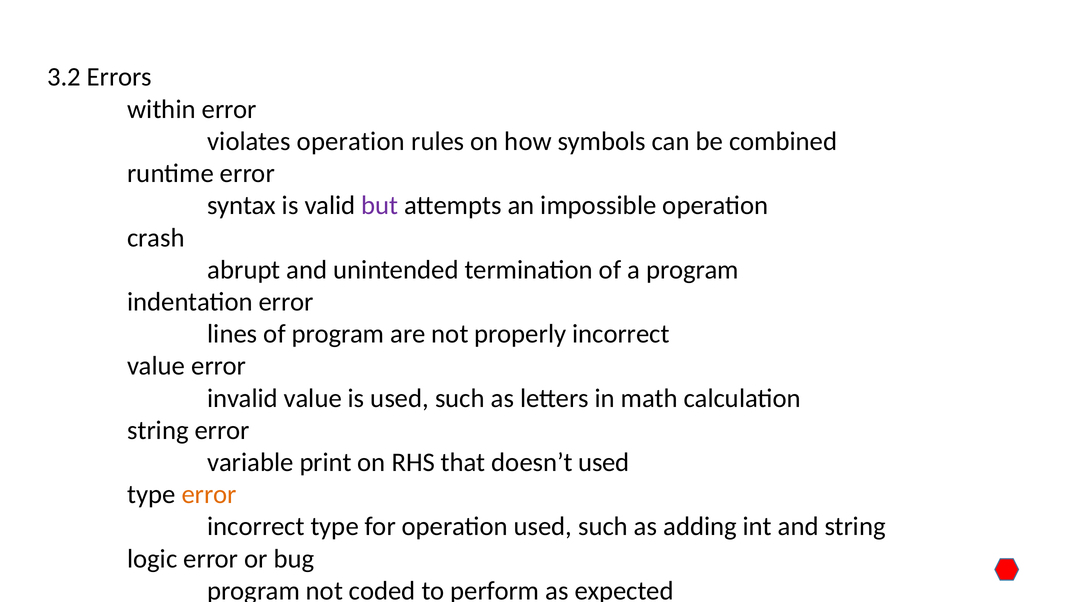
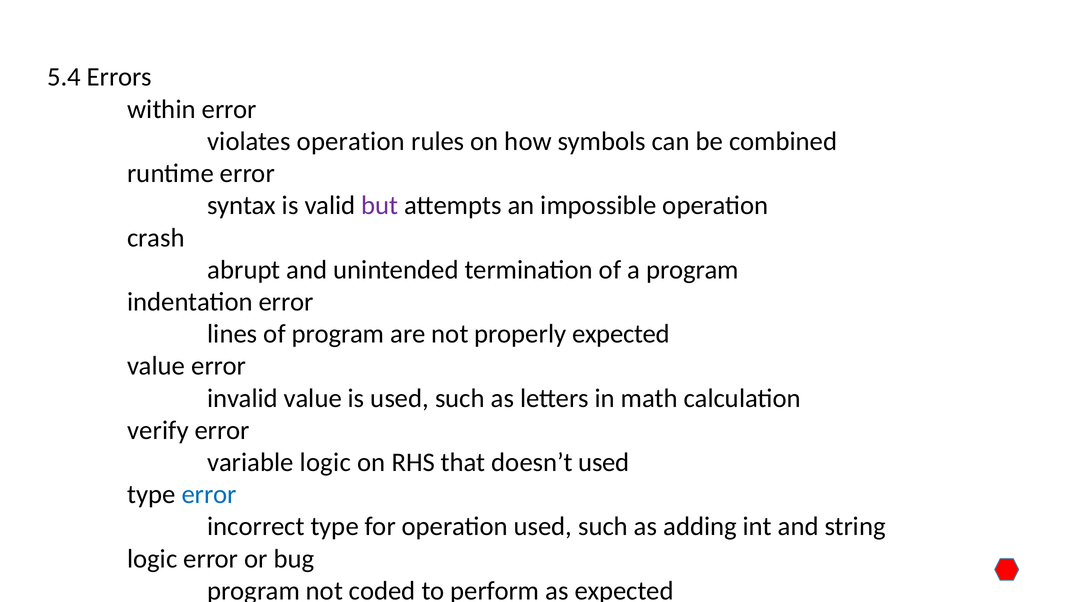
3.2: 3.2 -> 5.4
properly incorrect: incorrect -> expected
string at (158, 430): string -> verify
variable print: print -> logic
error at (209, 494) colour: orange -> blue
